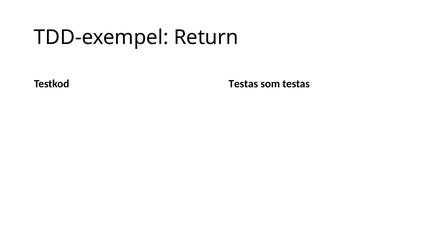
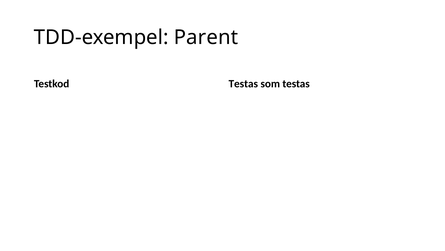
Return: Return -> Parent
